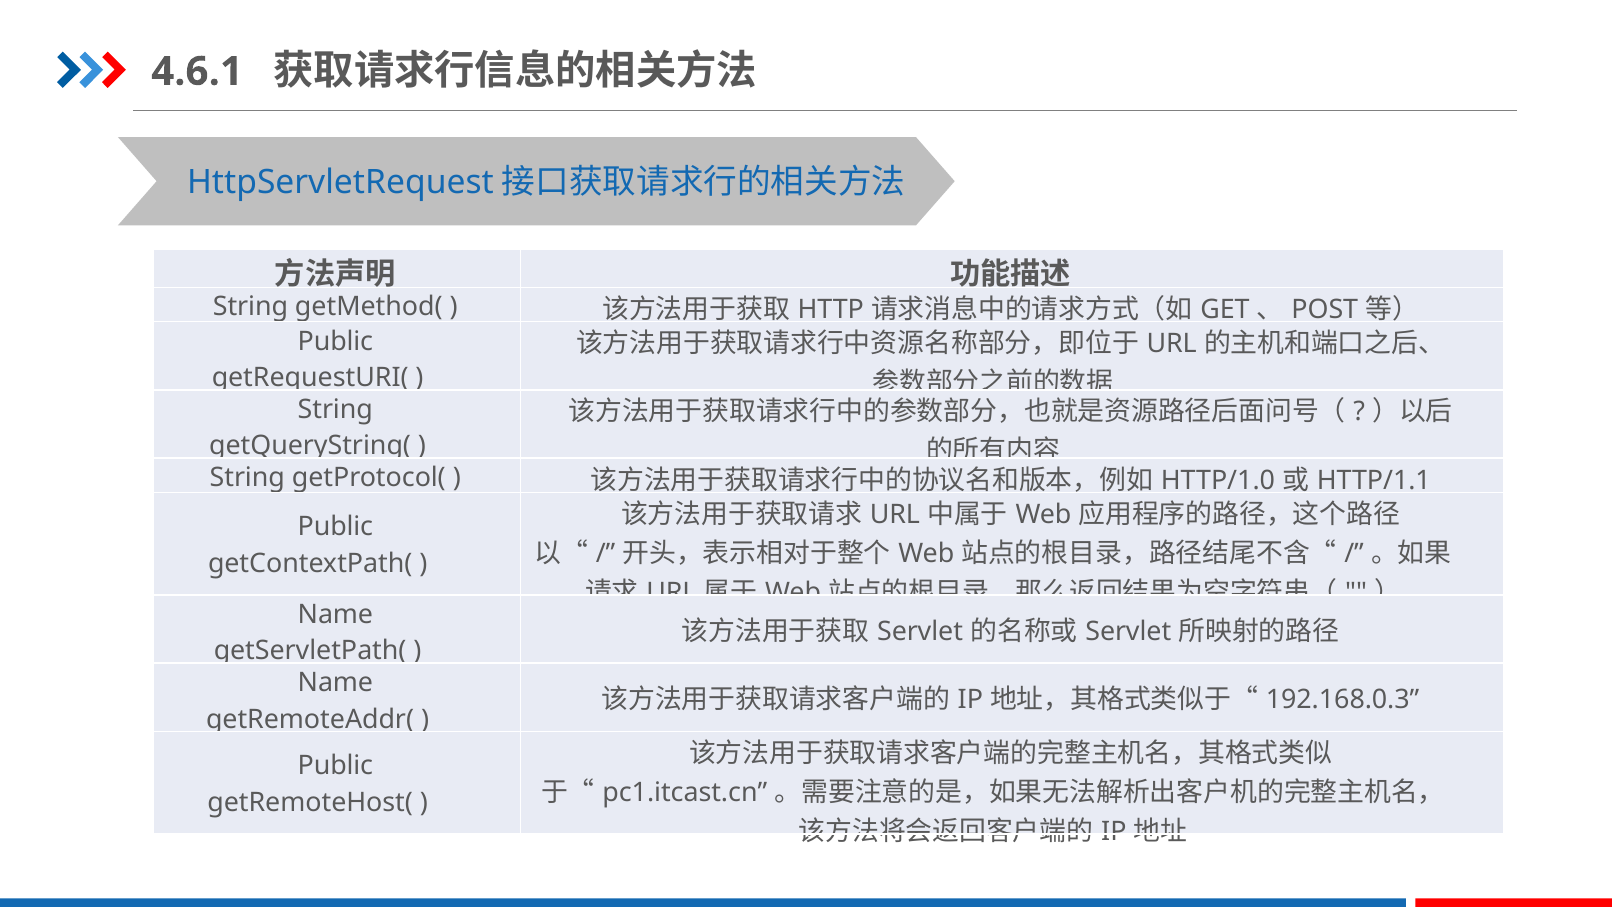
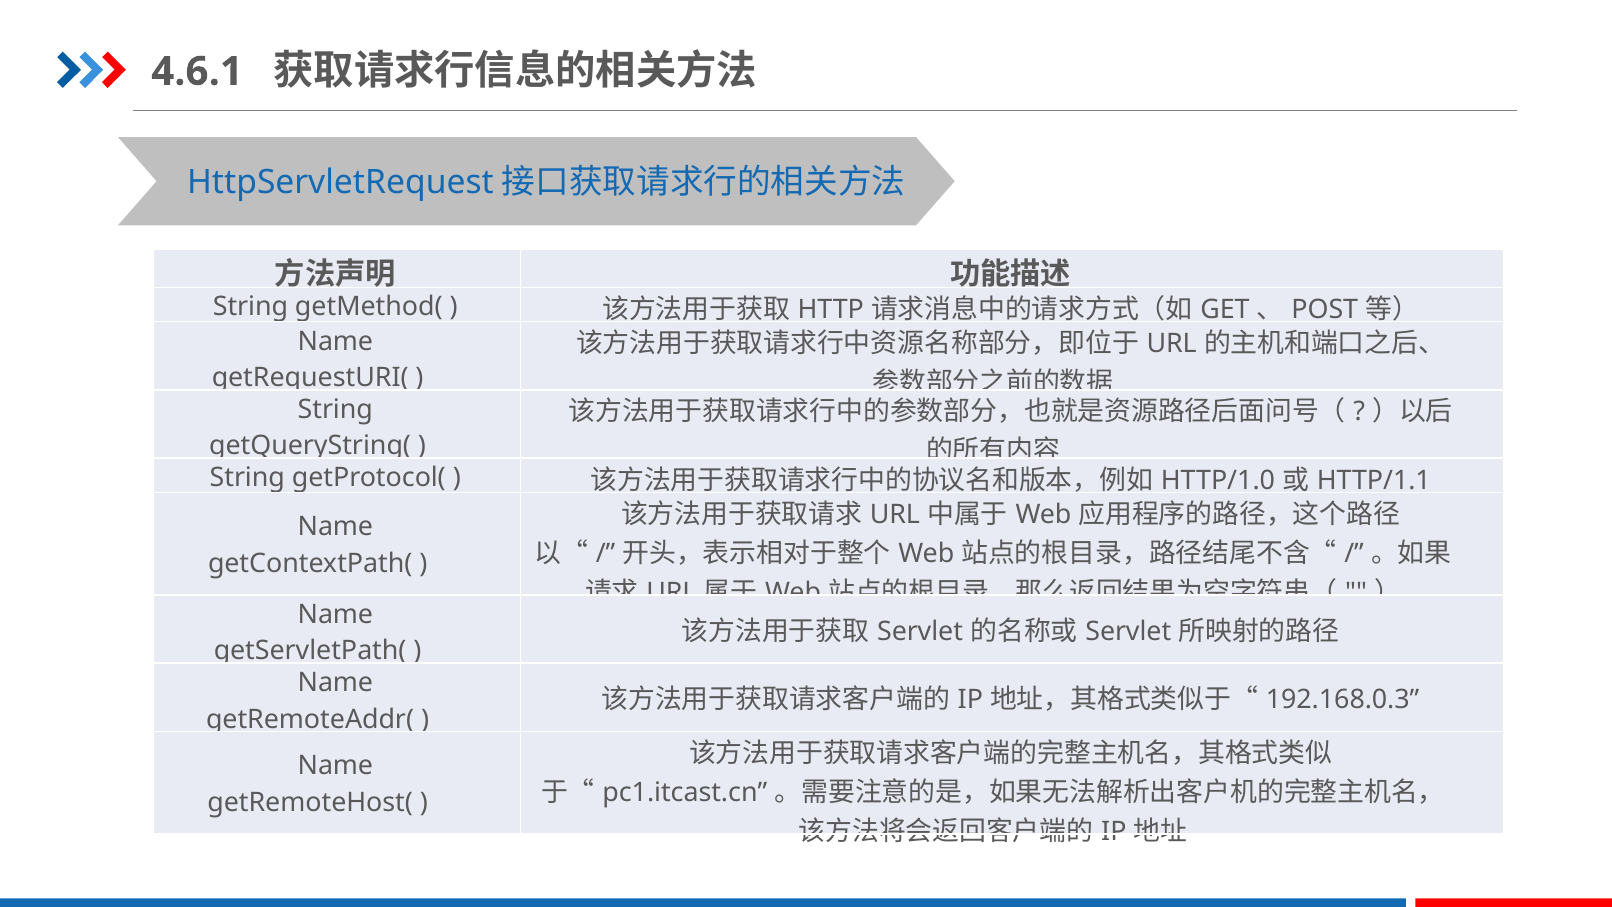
Public at (335, 341): Public -> Name
Public at (335, 527): Public -> Name
Public at (335, 766): Public -> Name
